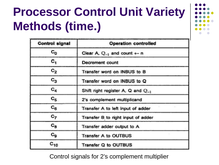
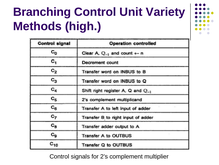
Processor: Processor -> Branching
time: time -> high
